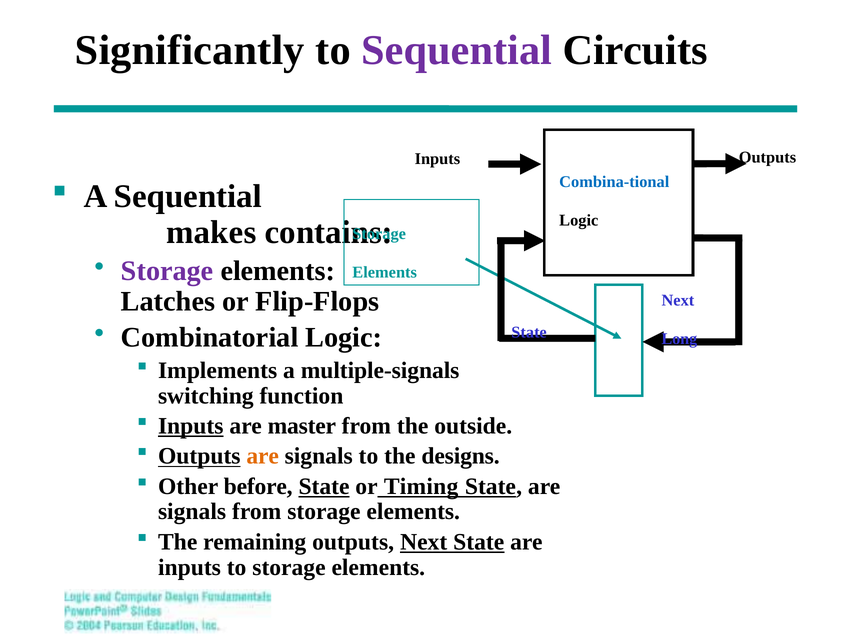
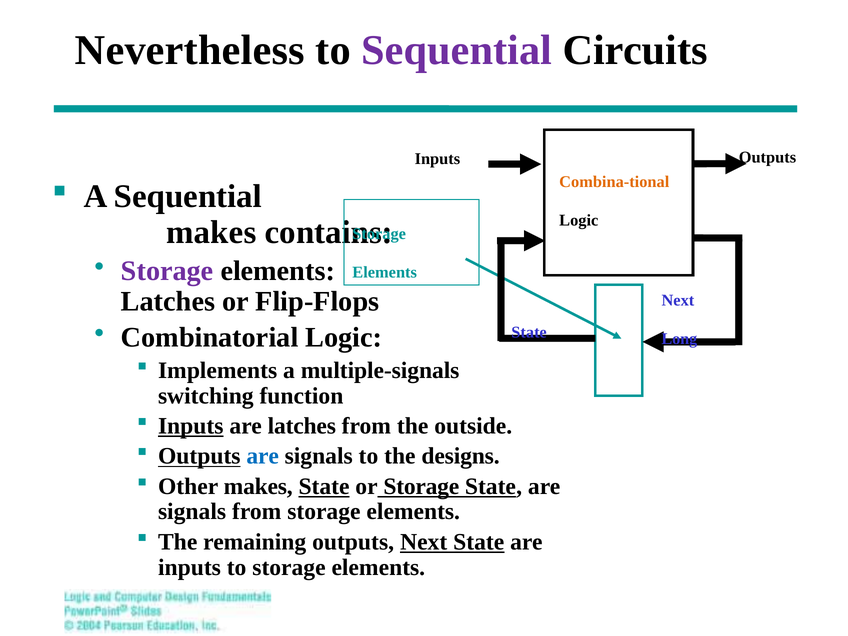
Significantly: Significantly -> Nevertheless
Combina-tional colour: blue -> orange
are master: master -> latches
are at (263, 456) colour: orange -> blue
Other before: before -> makes
or Timing: Timing -> Storage
